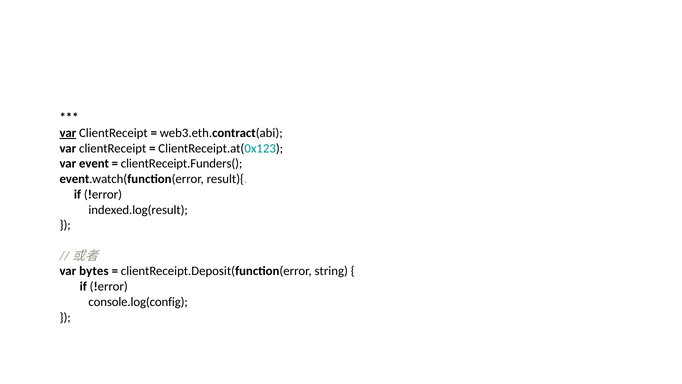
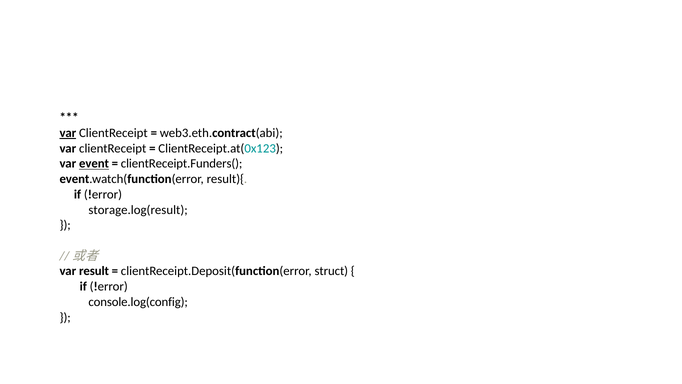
event underline: none -> present
indexed.log(result: indexed.log(result -> storage.log(result
bytes: bytes -> result
string: string -> struct
